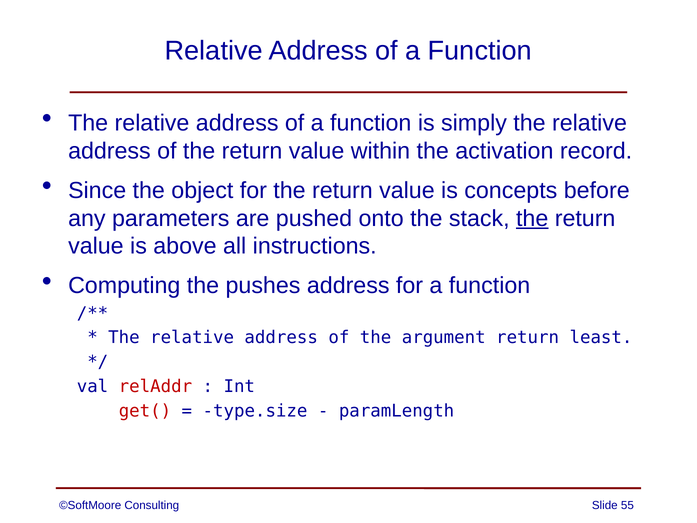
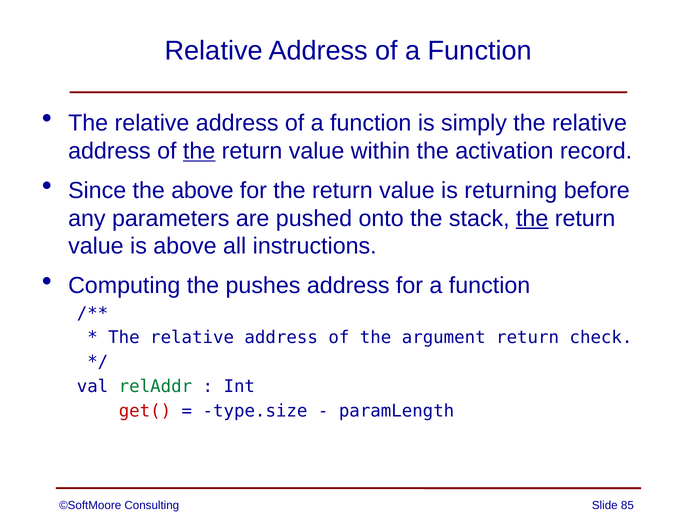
the at (199, 151) underline: none -> present
the object: object -> above
concepts: concepts -> returning
least: least -> check
relAddr colour: red -> green
55: 55 -> 85
